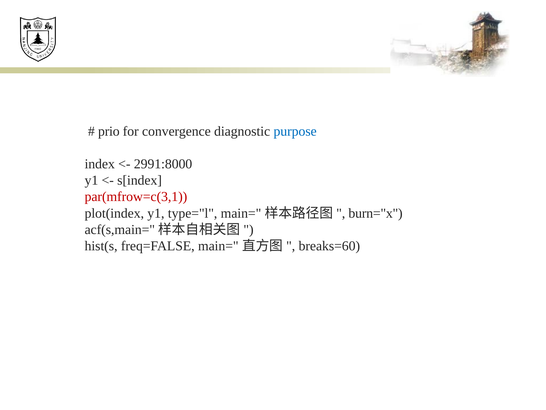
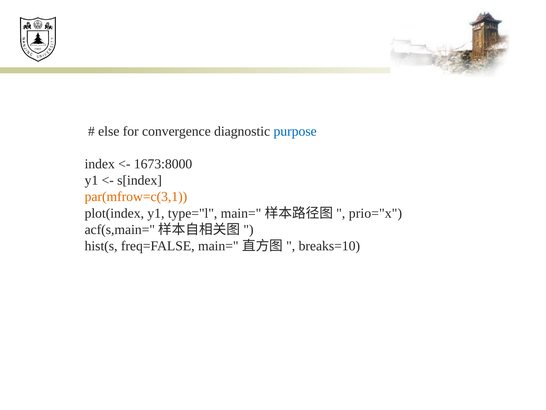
prio: prio -> else
2991:8000: 2991:8000 -> 1673:8000
par(mfrow=c(3,1 colour: red -> orange
burn="x: burn="x -> prio="x
breaks=60: breaks=60 -> breaks=10
